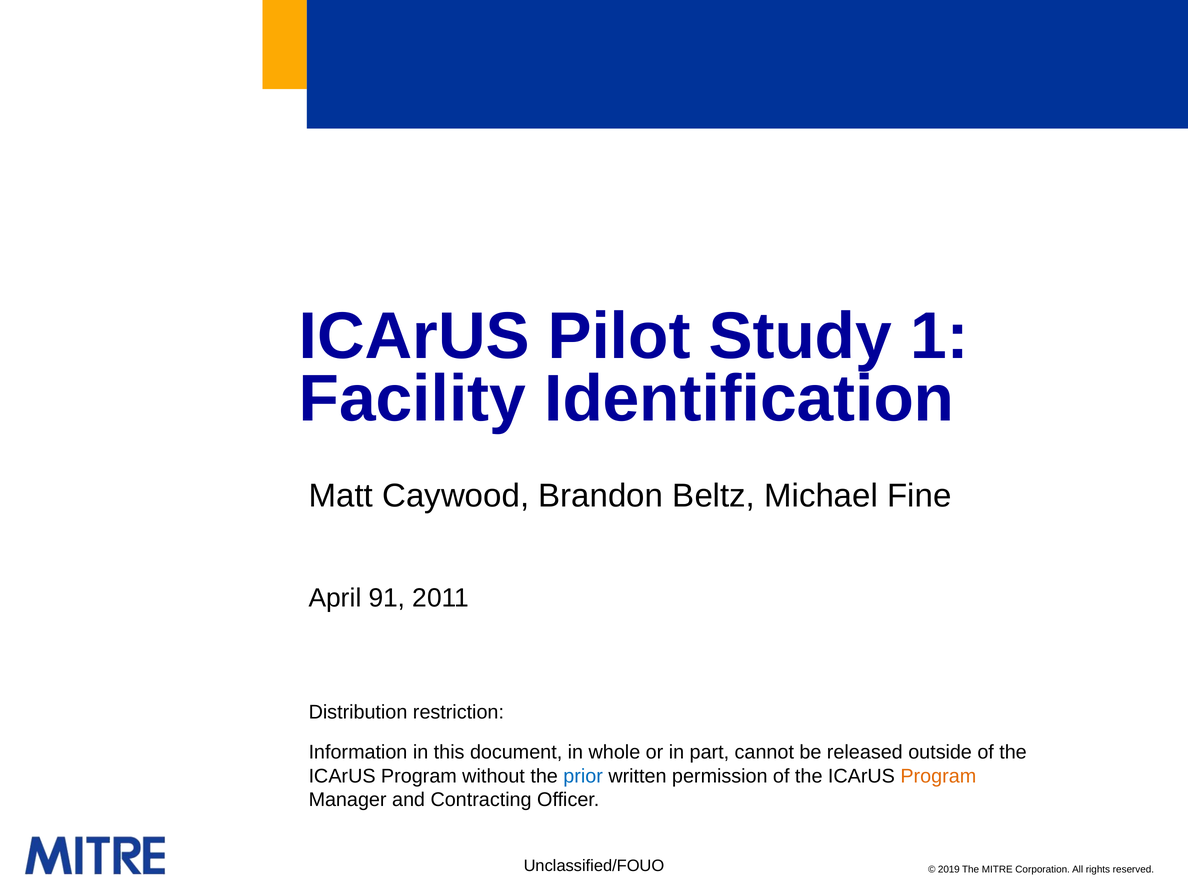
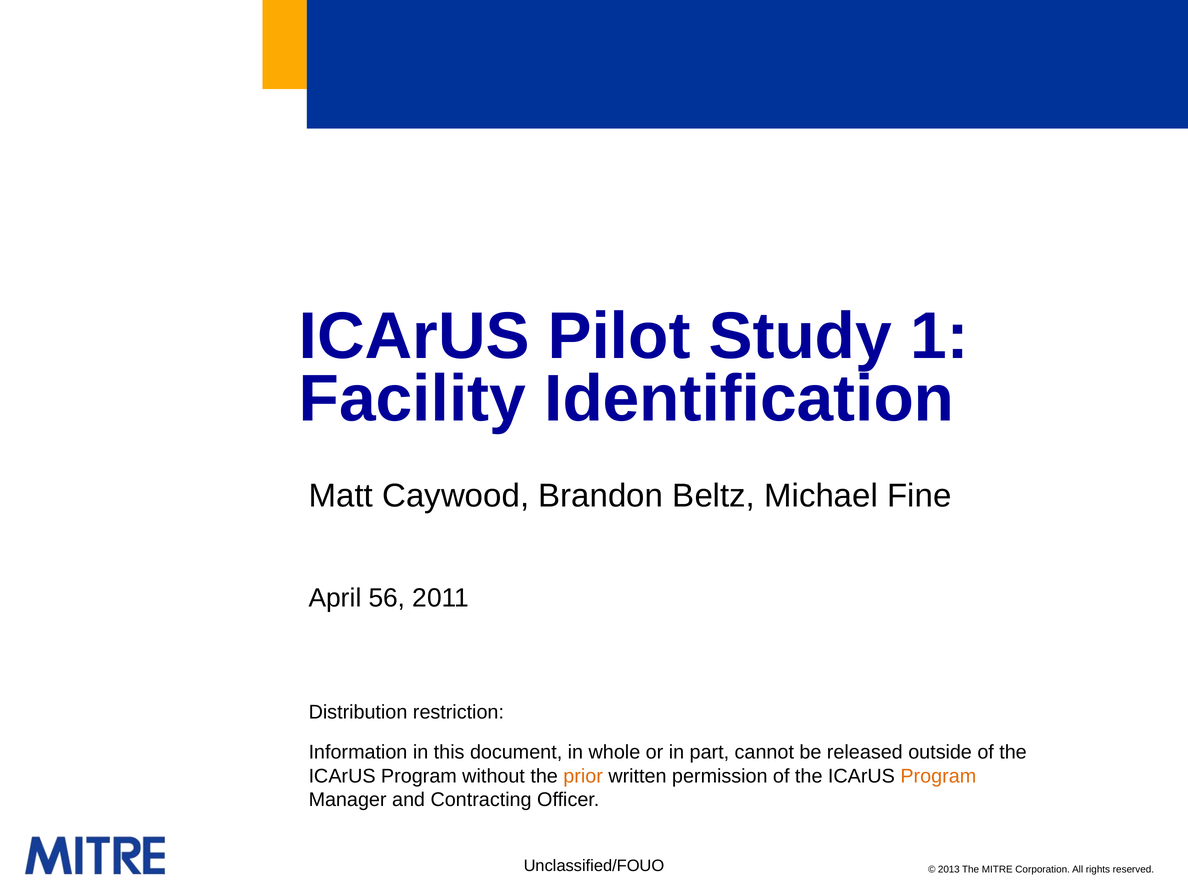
91: 91 -> 56
prior colour: blue -> orange
2019: 2019 -> 2013
